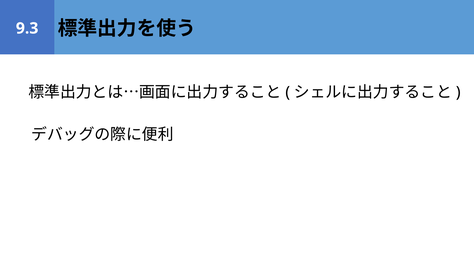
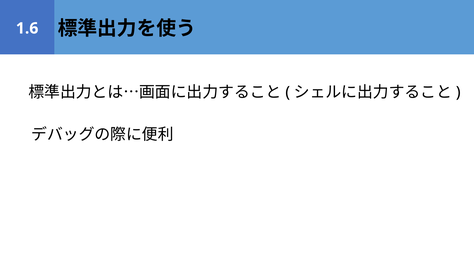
9.3: 9.3 -> 1.6
